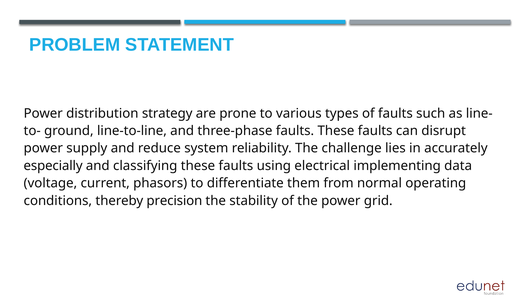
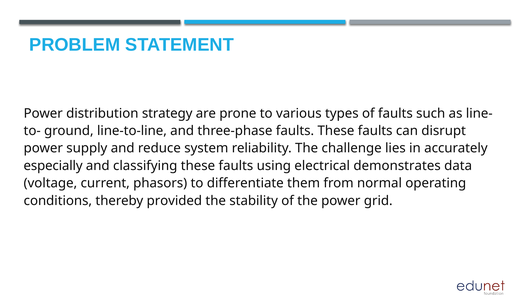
implementing: implementing -> demonstrates
precision: precision -> provided
